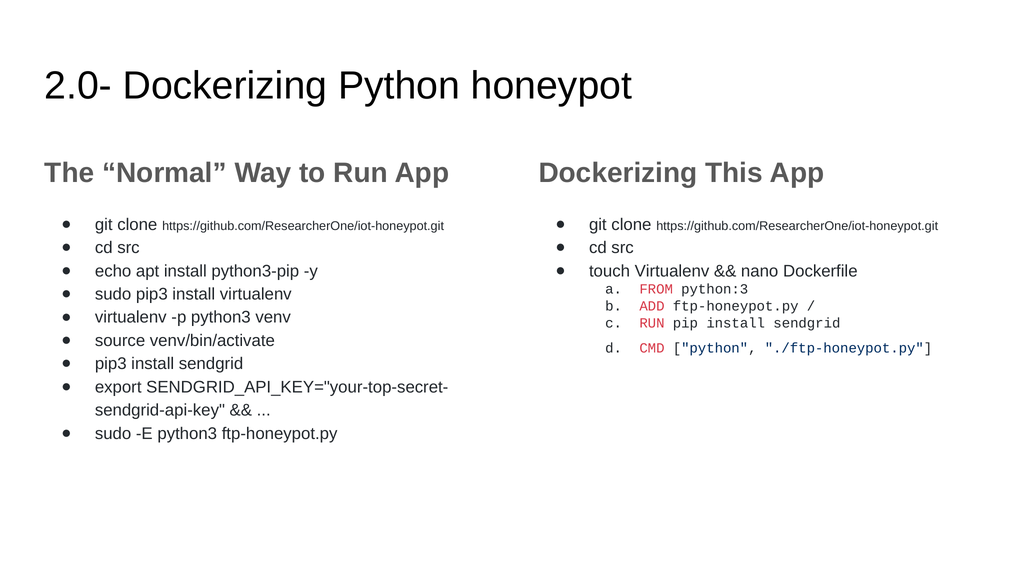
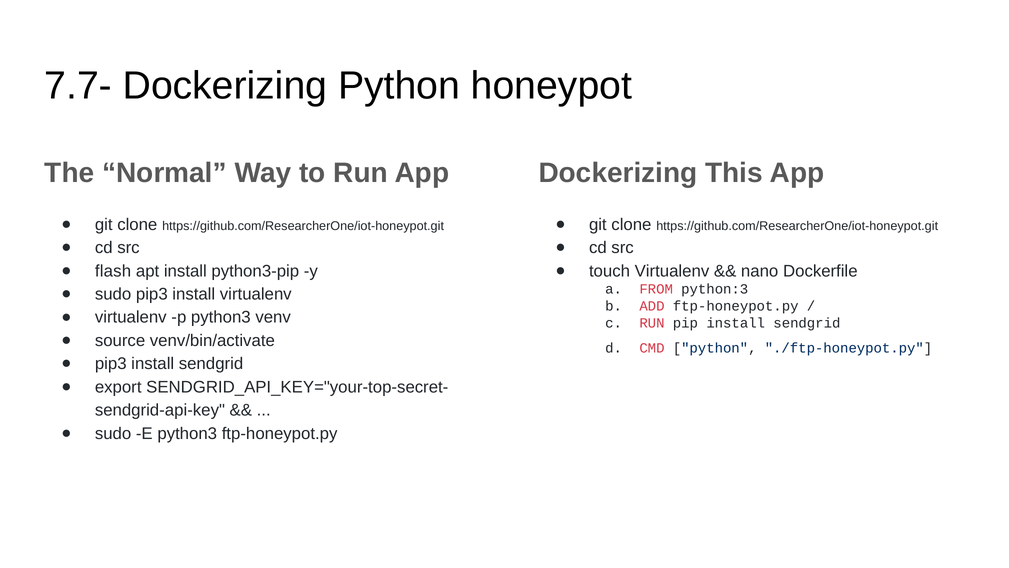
2.0-: 2.0- -> 7.7-
echo: echo -> flash
